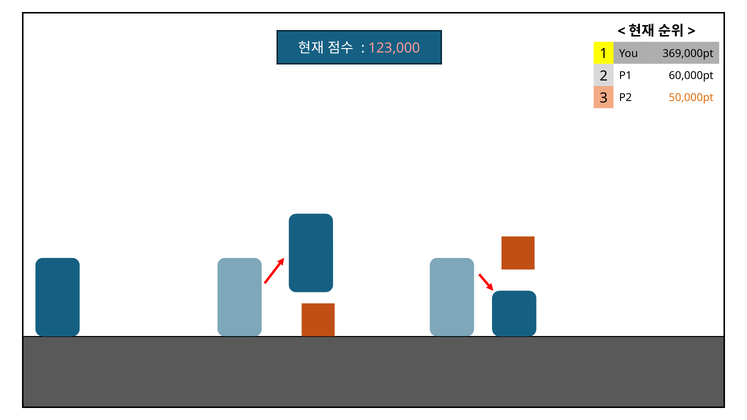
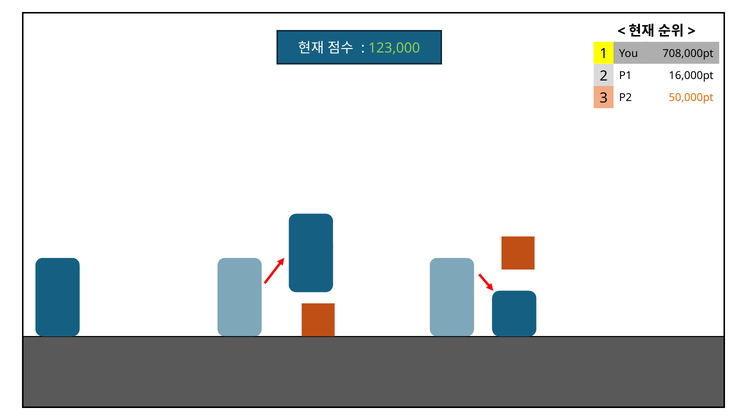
123,000 colour: pink -> light green
369,000pt: 369,000pt -> 708,000pt
60,000pt: 60,000pt -> 16,000pt
